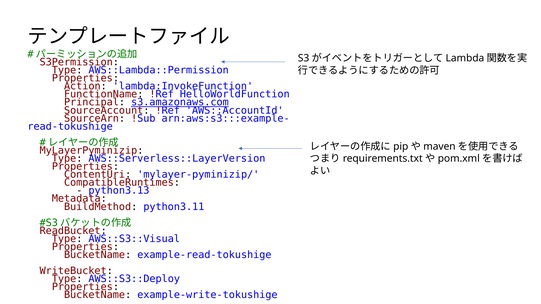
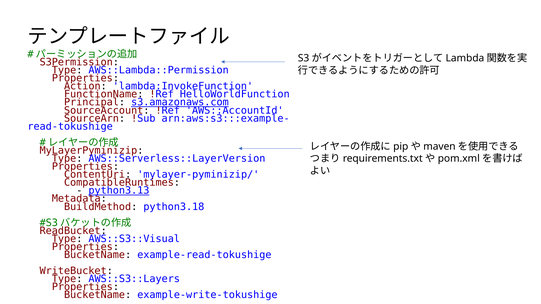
python3.13 underline: none -> present
python3.11: python3.11 -> python3.18
AWS::S3::Deploy: AWS::S3::Deploy -> AWS::S3::Layers
